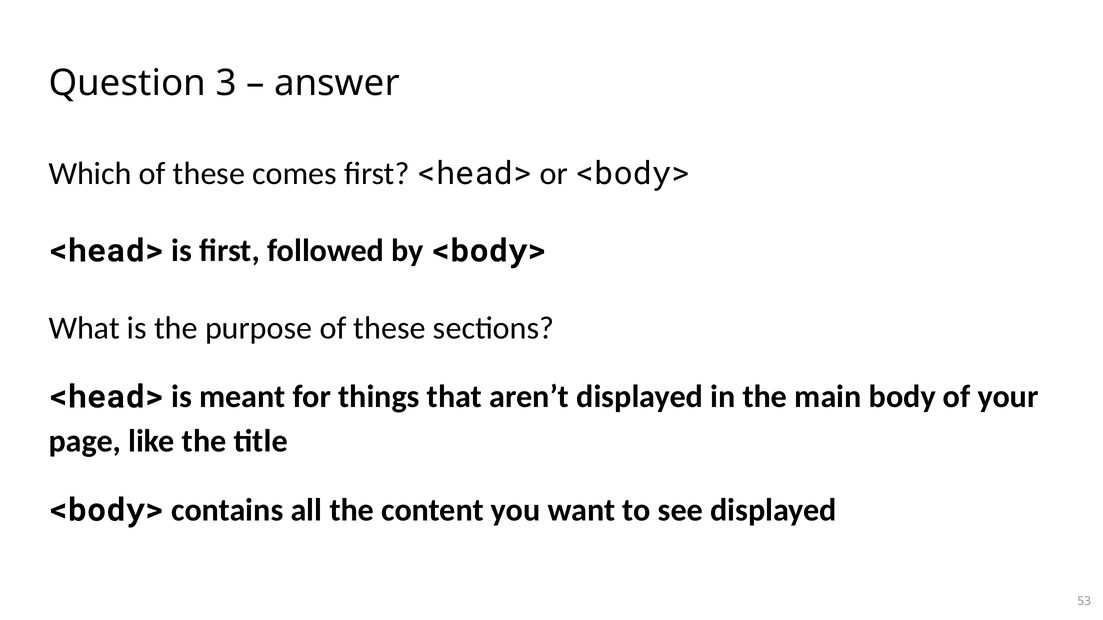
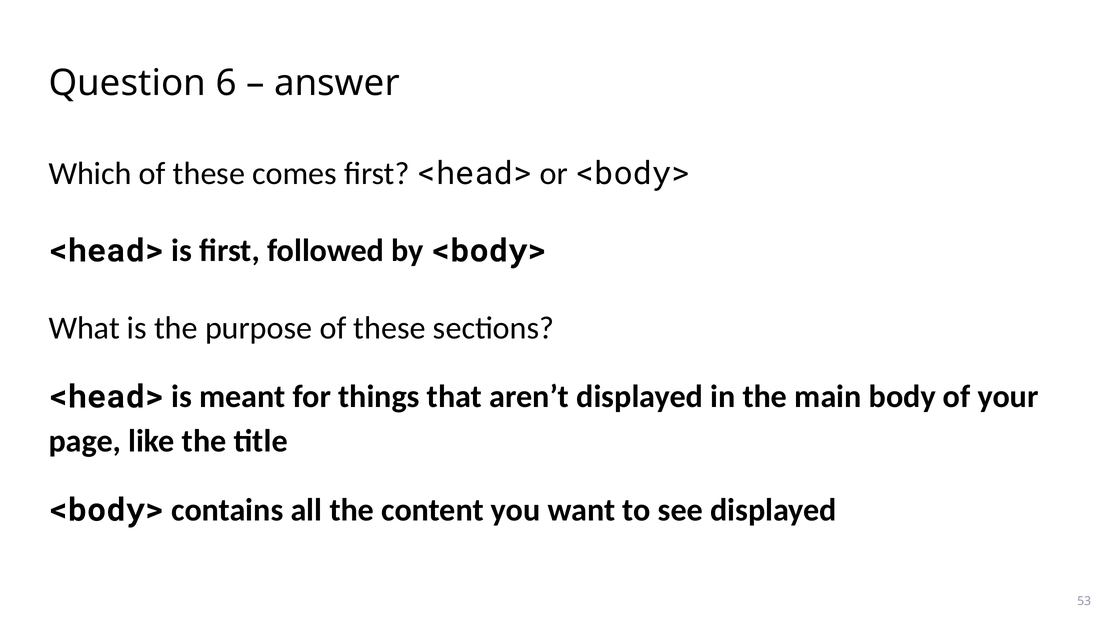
3: 3 -> 6
